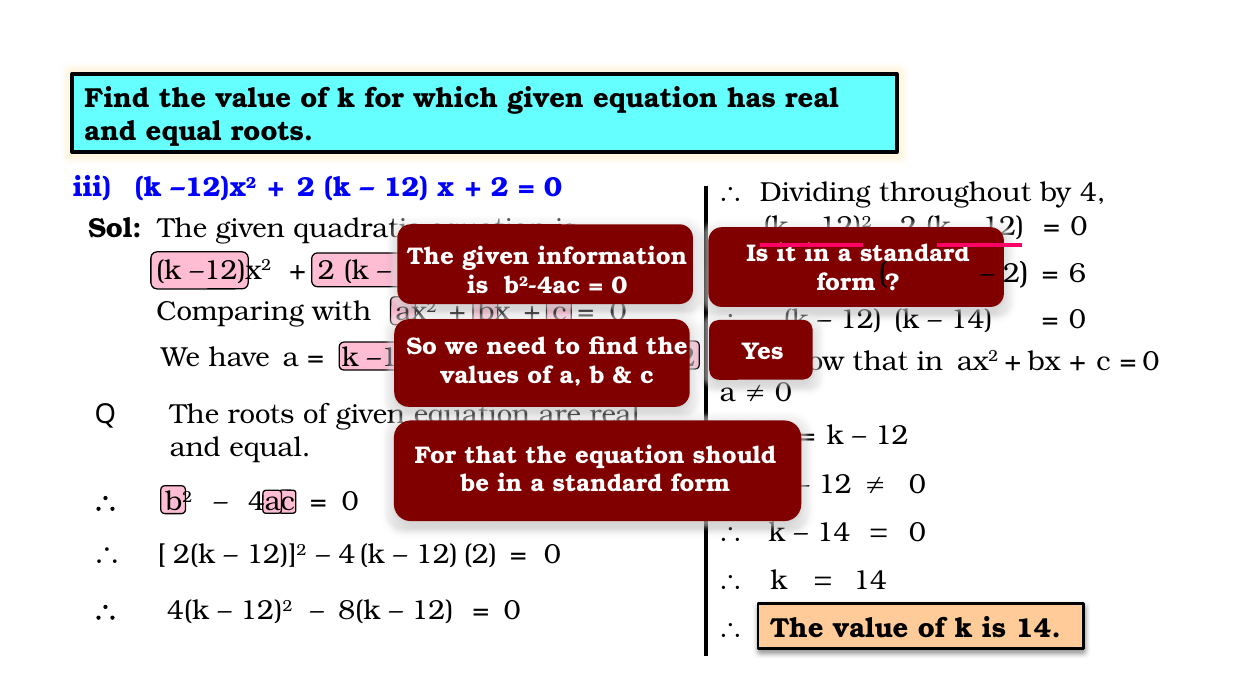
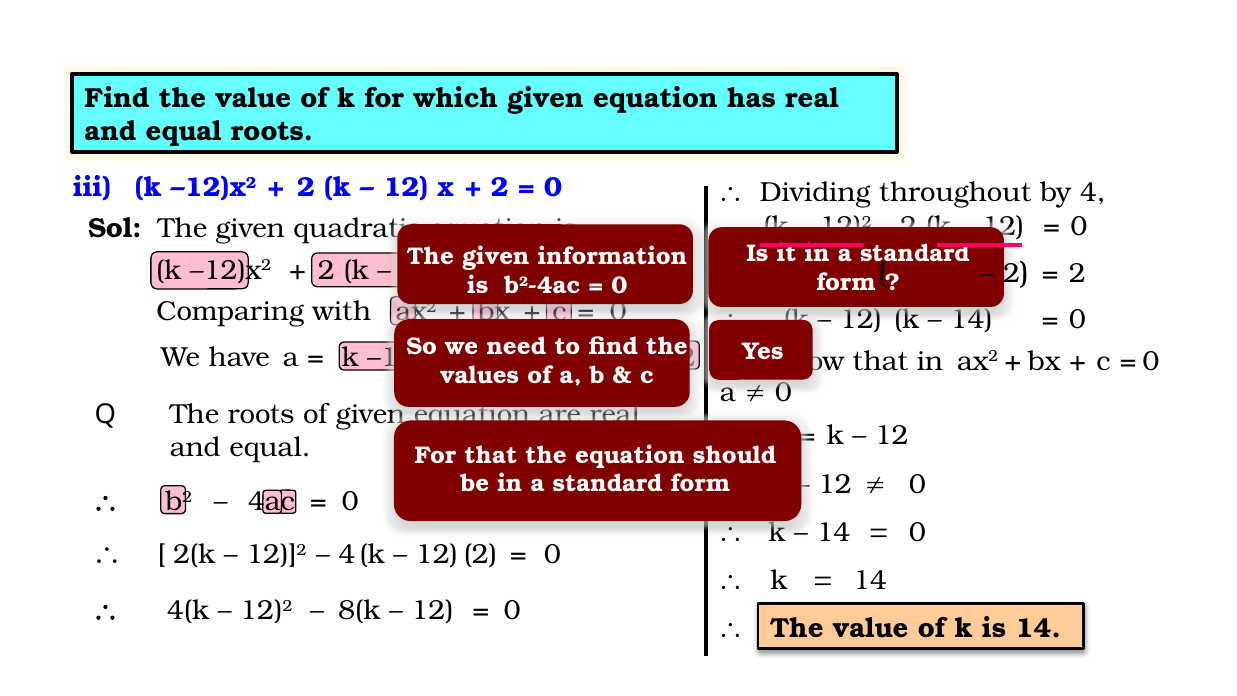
6 at (1077, 273): 6 -> 2
